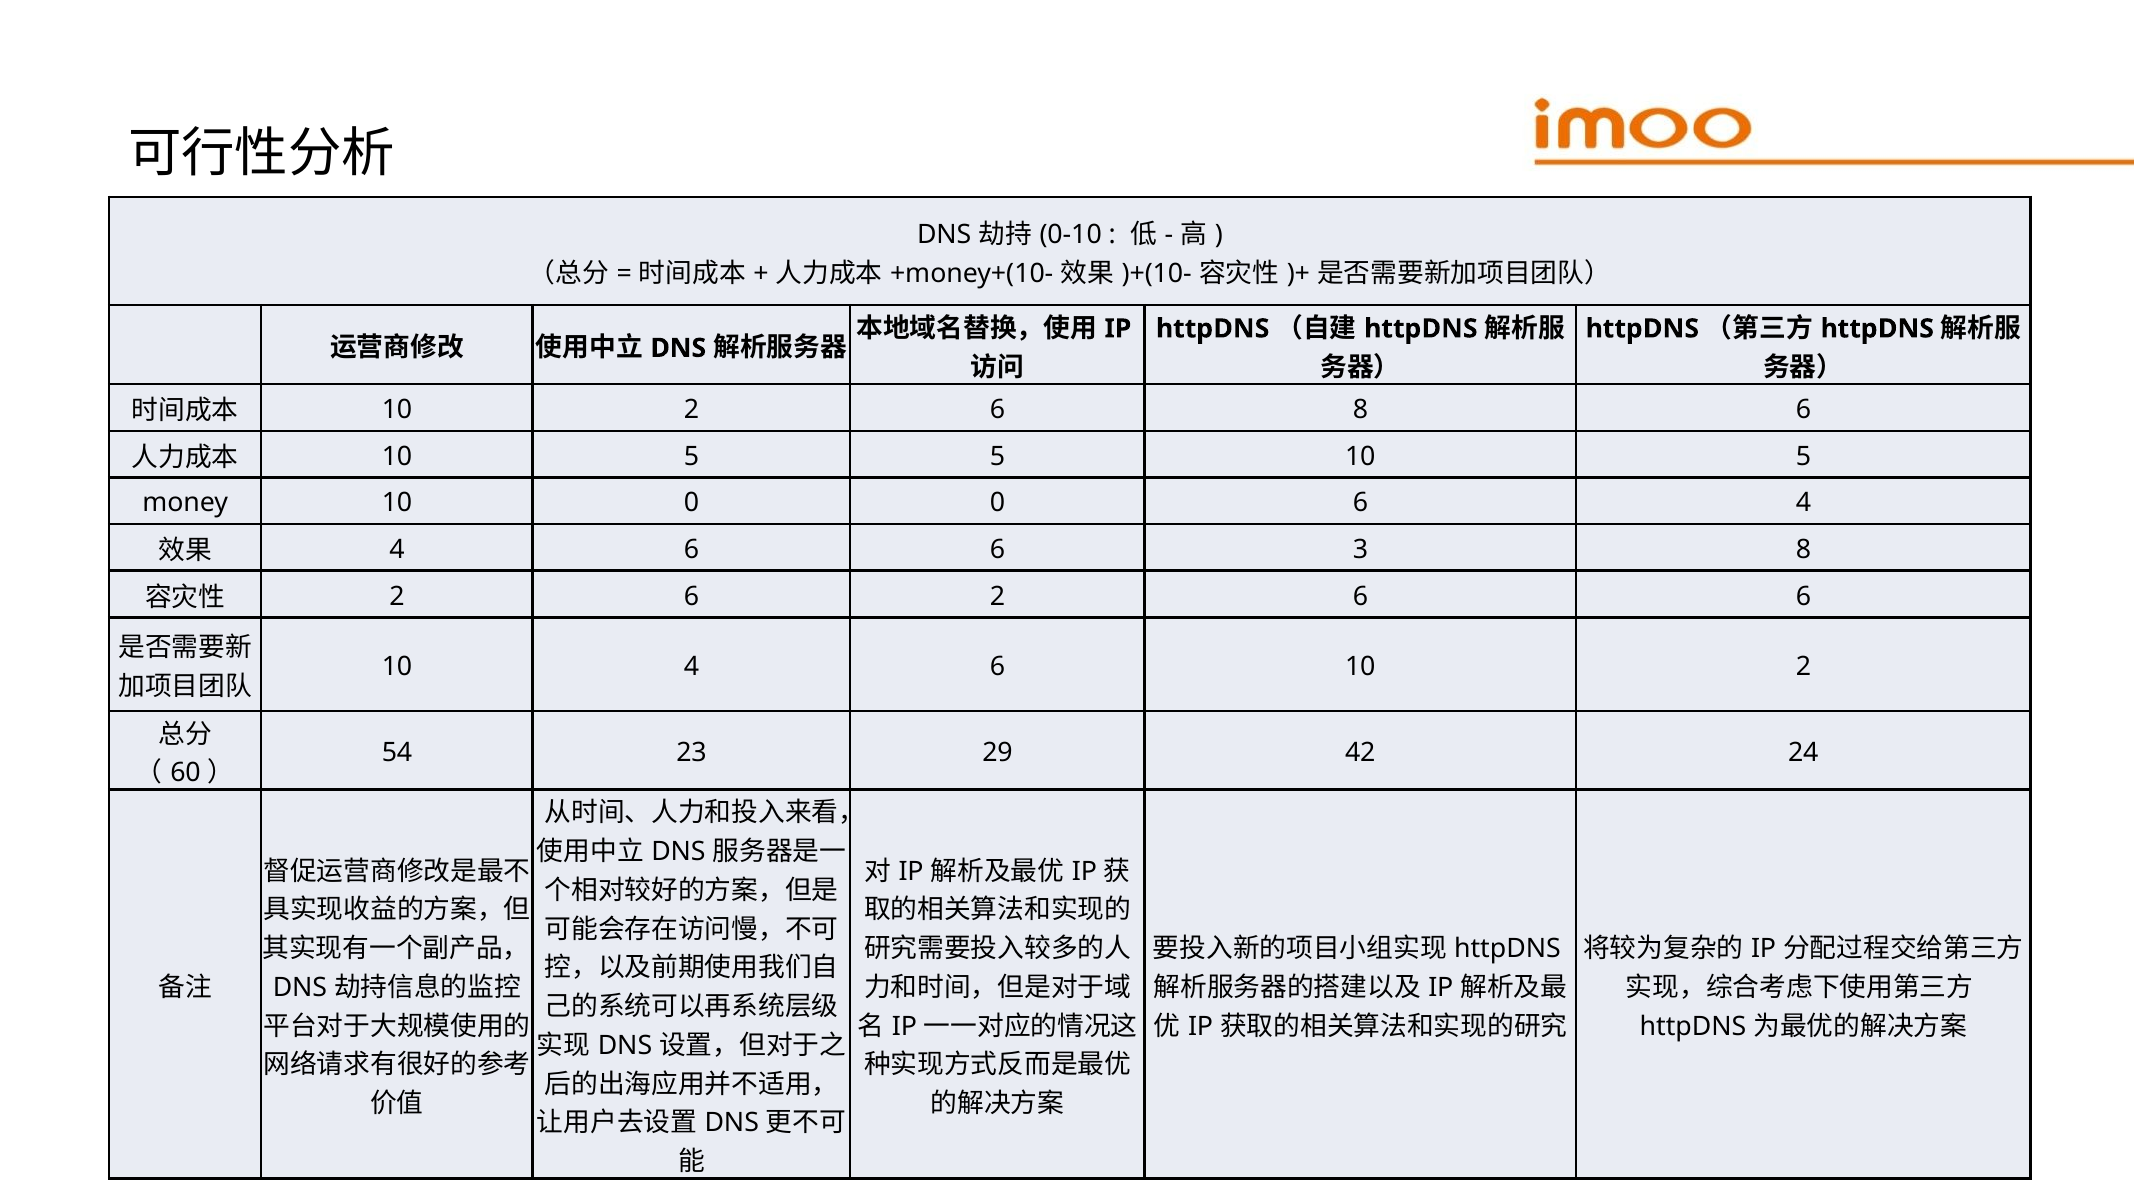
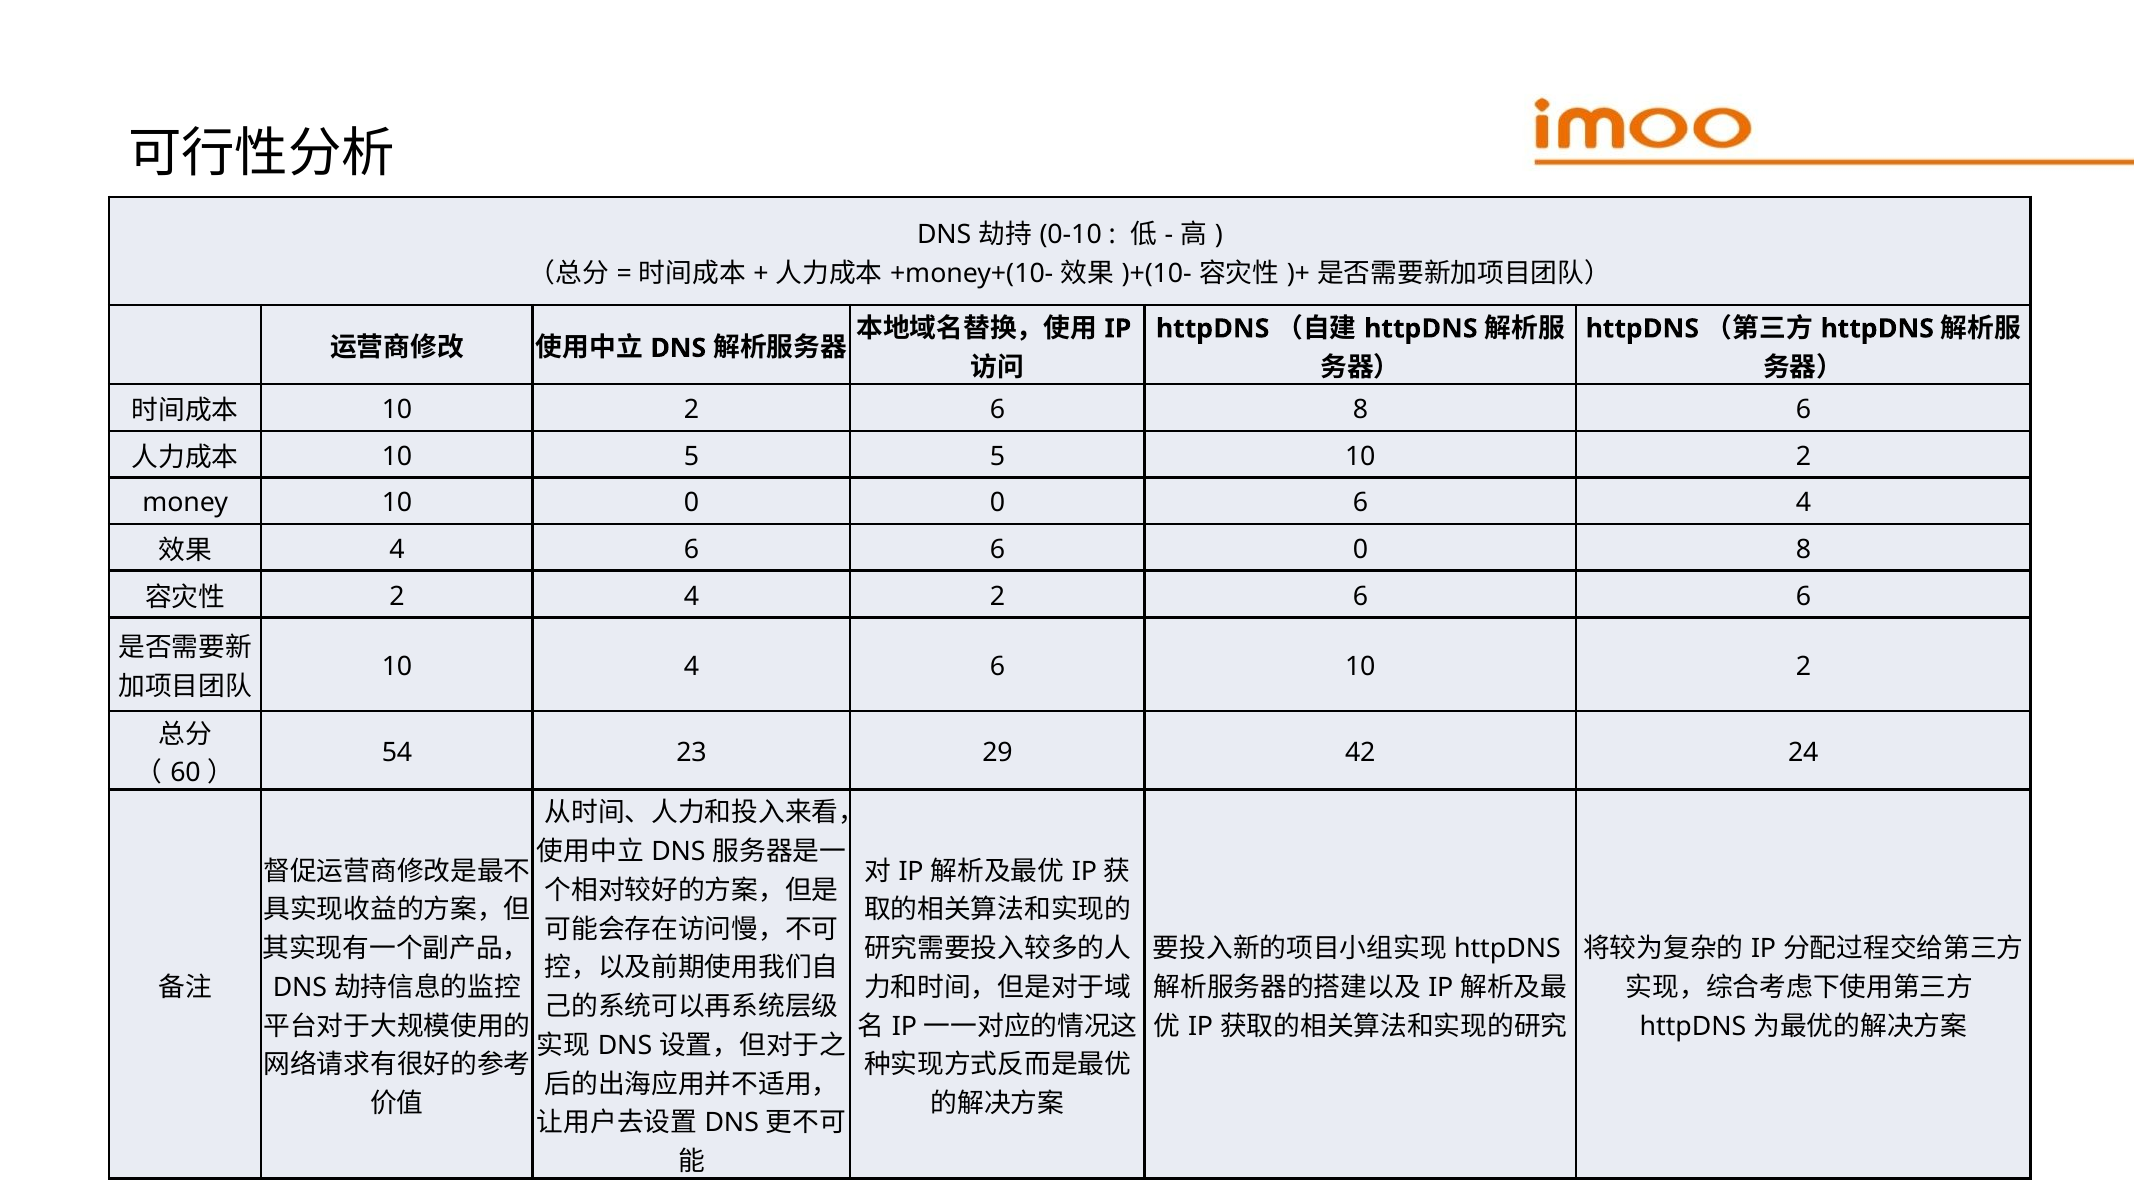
5 10 5: 5 -> 2
6 3: 3 -> 0
6 at (692, 596): 6 -> 4
